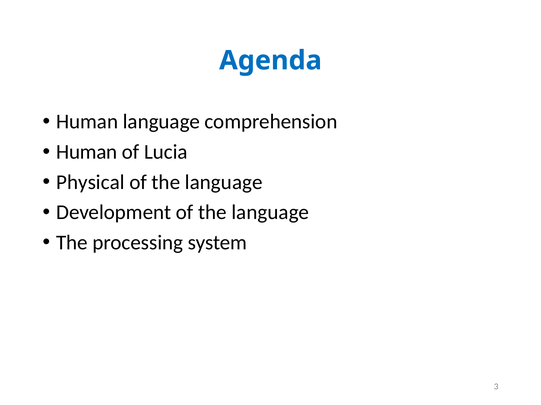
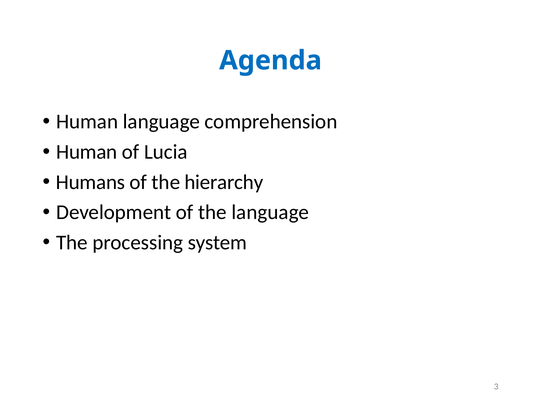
Physical: Physical -> Humans
language at (224, 182): language -> hierarchy
